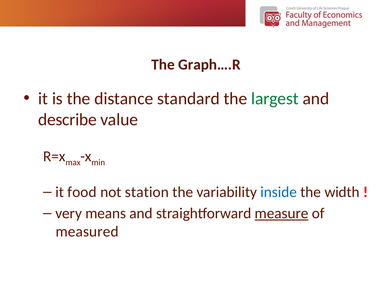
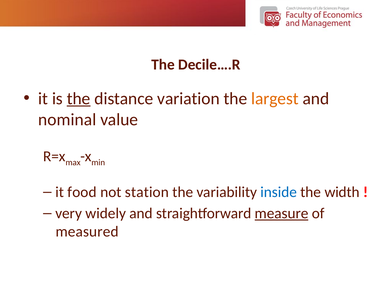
Graph….R: Graph….R -> Decile….R
the at (79, 99) underline: none -> present
standard: standard -> variation
largest colour: green -> orange
describe: describe -> nominal
means: means -> widely
